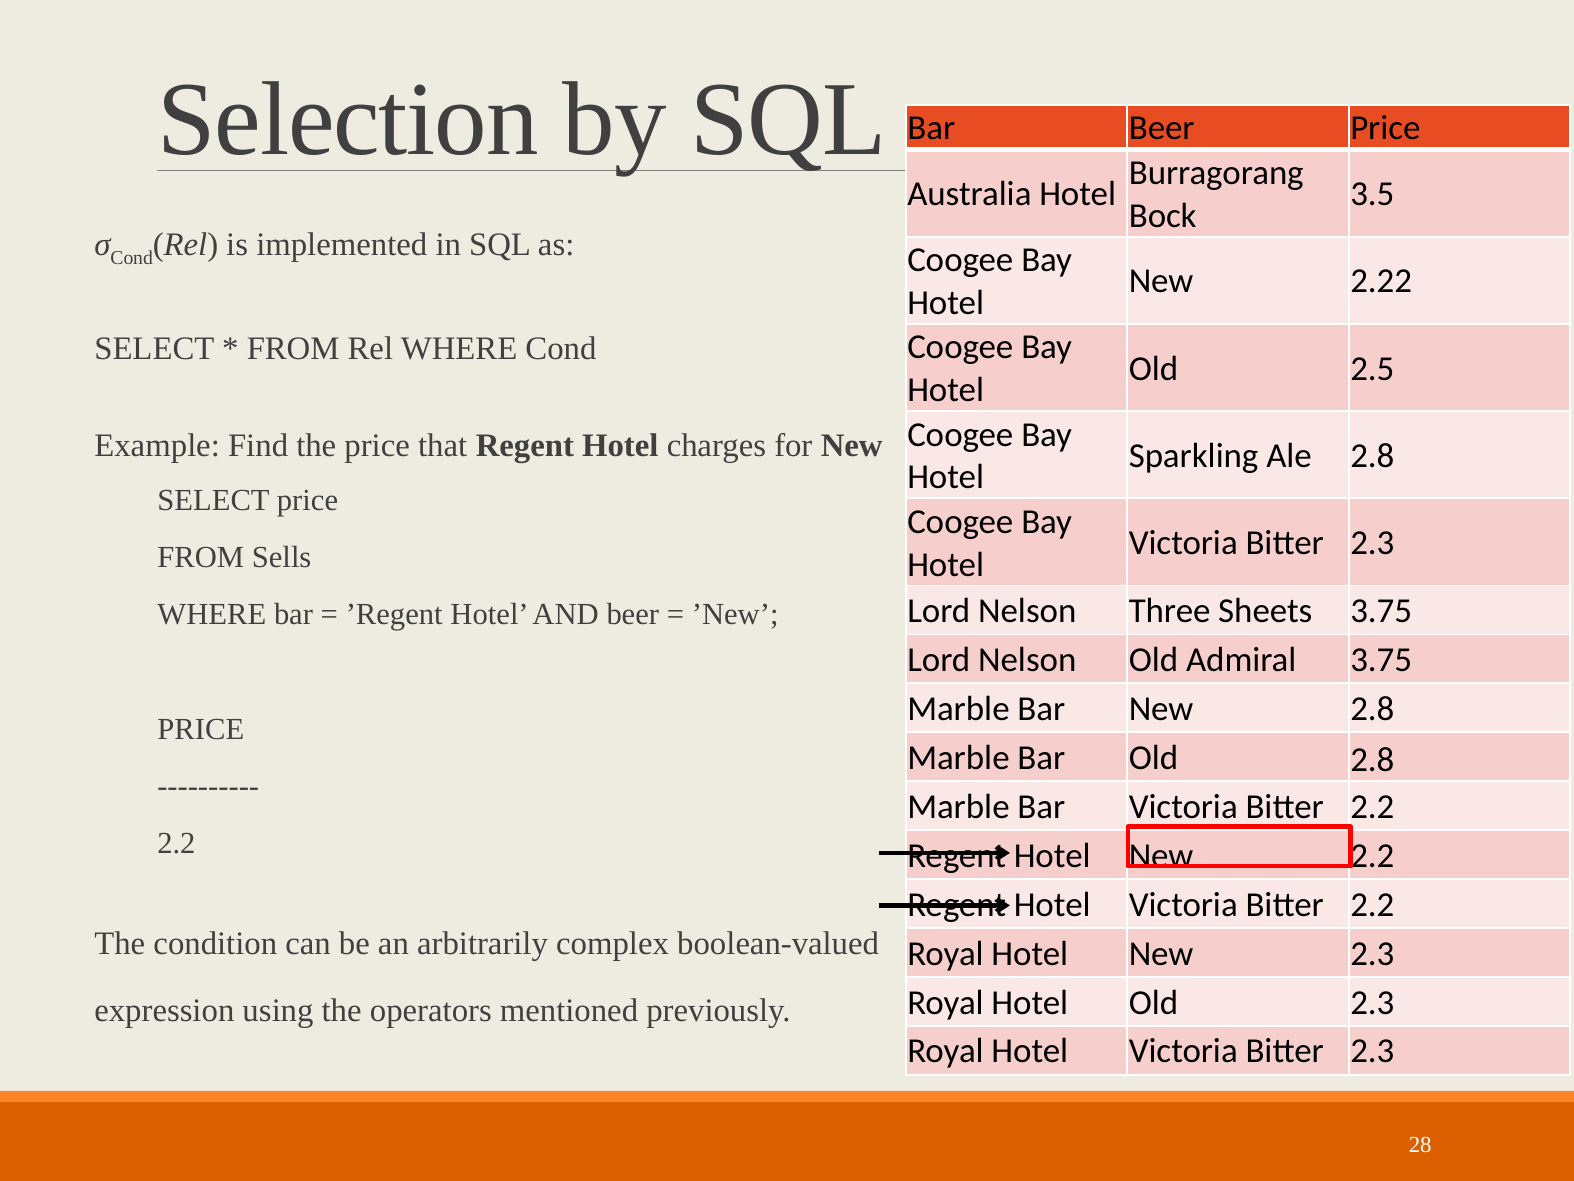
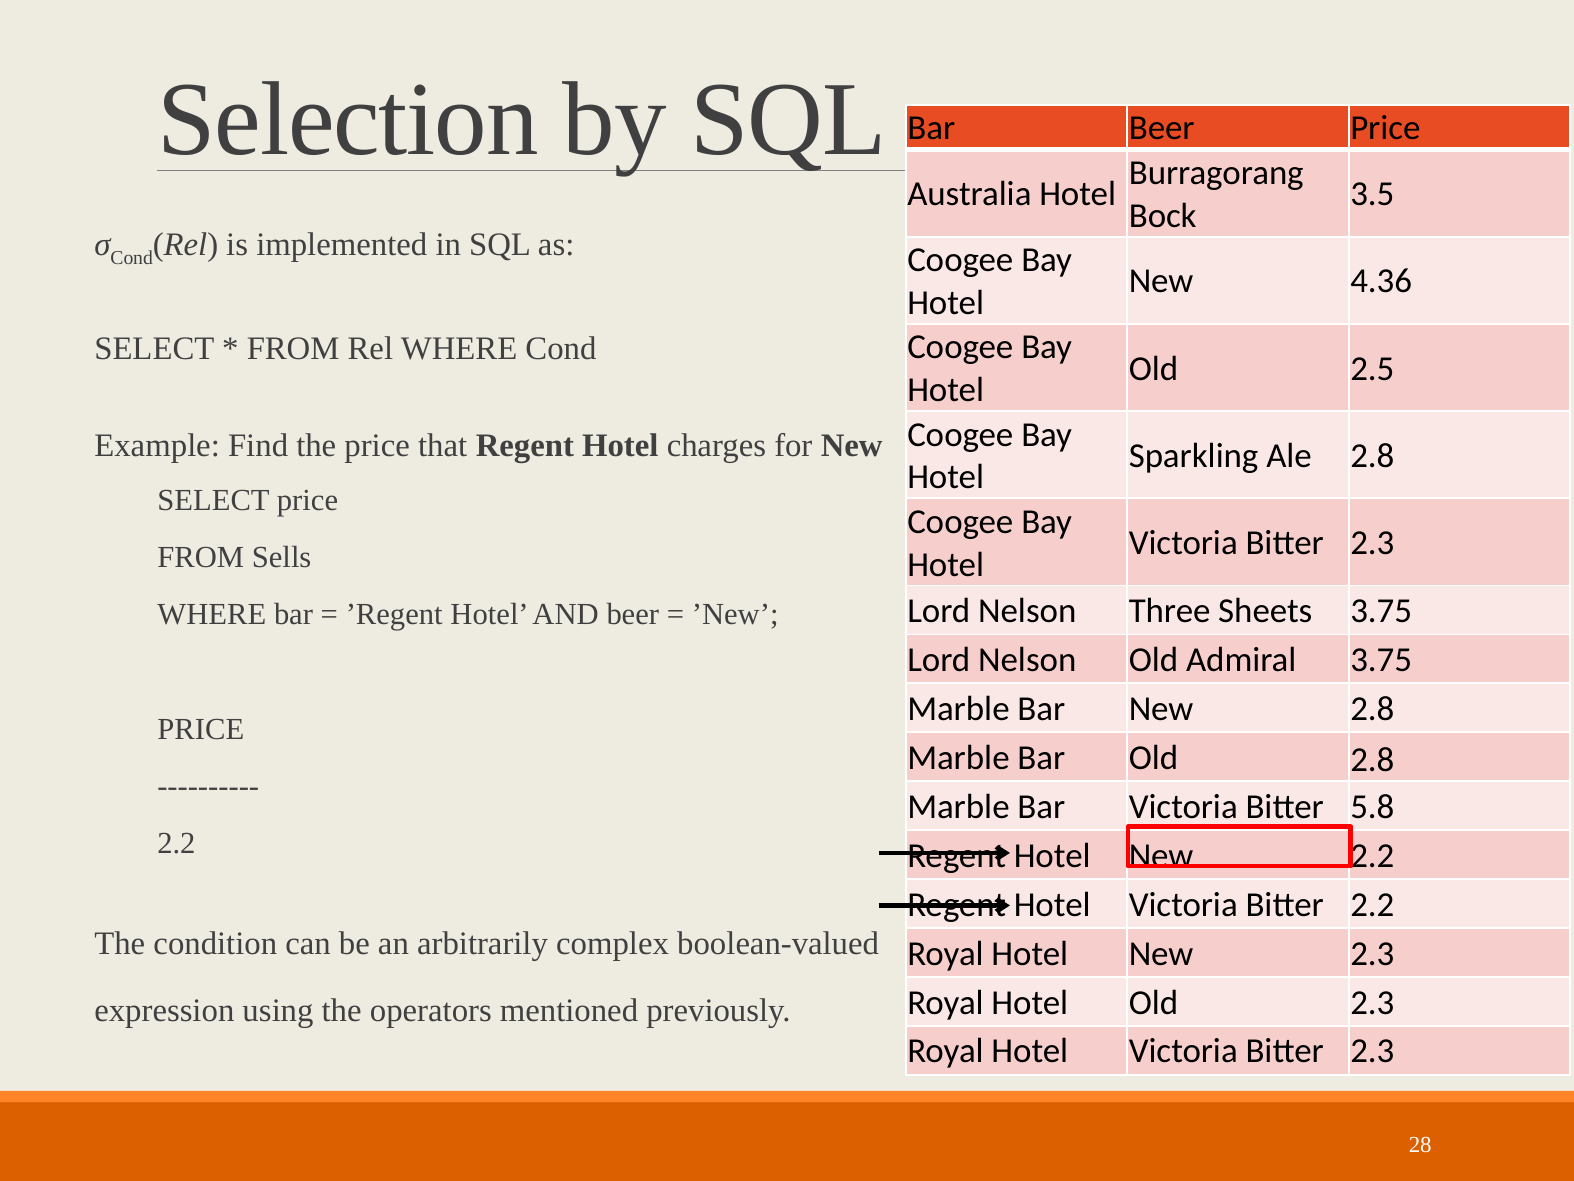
2.22: 2.22 -> 4.36
Bar Victoria Bitter 2.2: 2.2 -> 5.8
